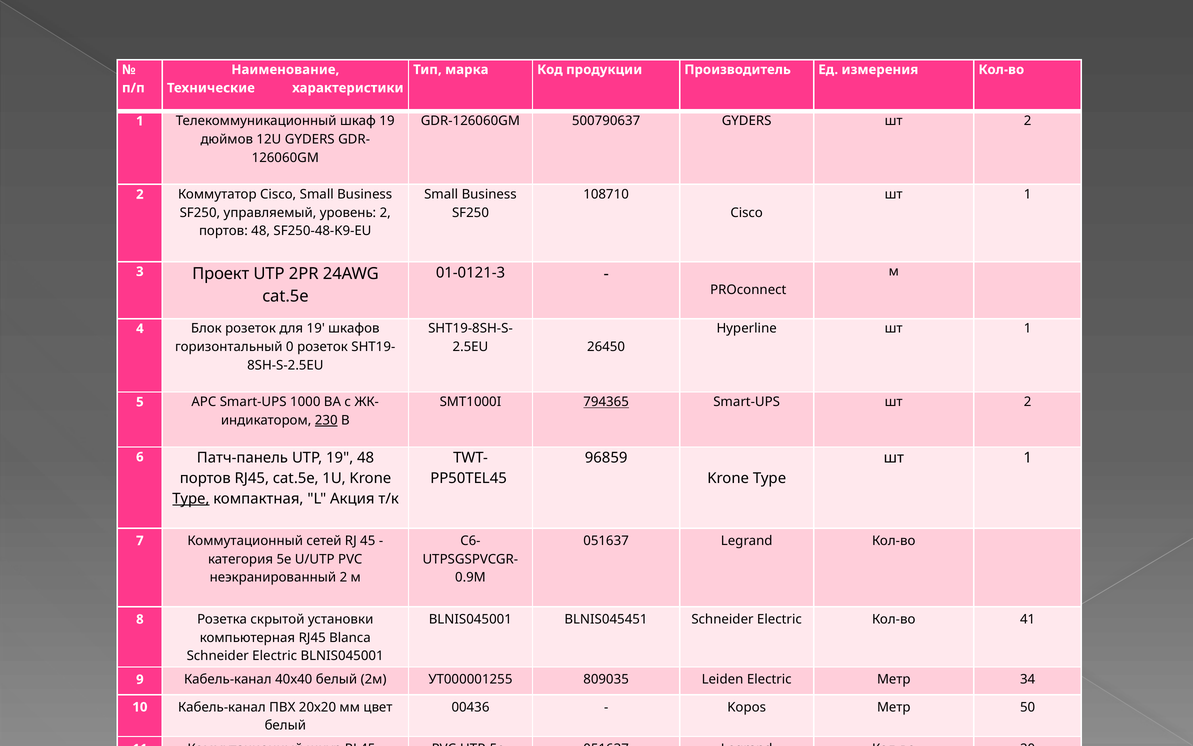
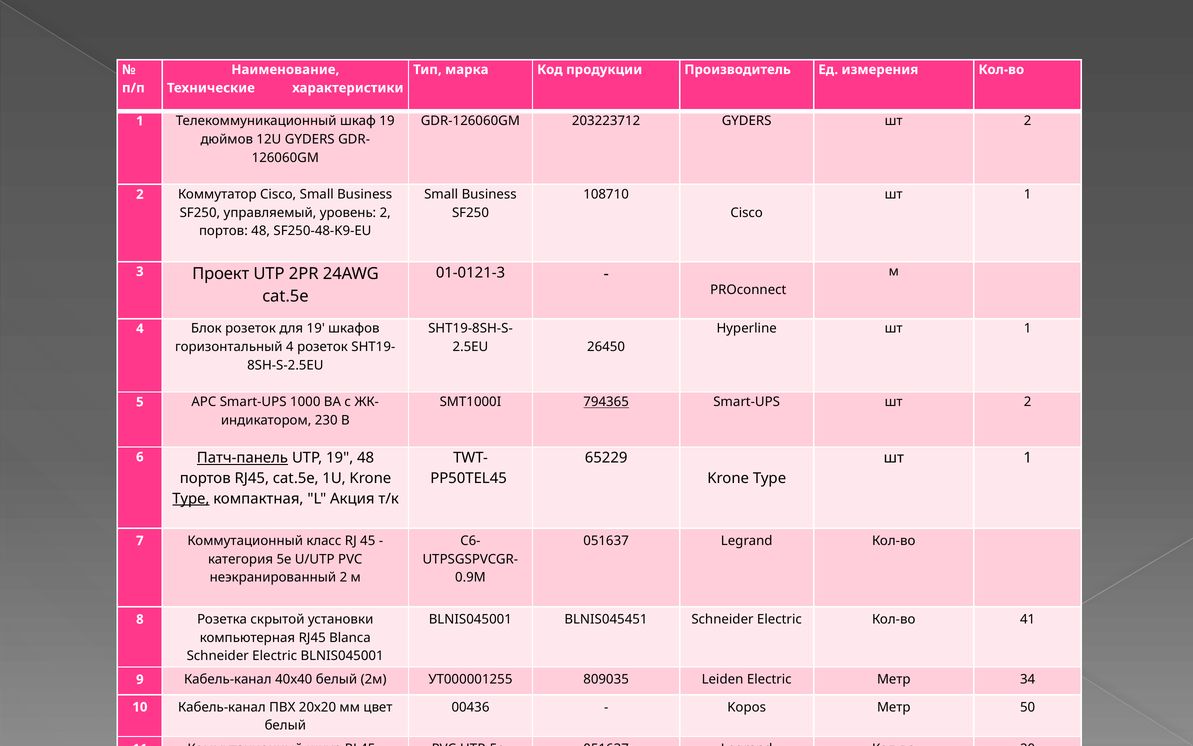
500790637: 500790637 -> 203223712
горизонтальный 0: 0 -> 4
230 underline: present -> none
96859: 96859 -> 65229
Патч-панель underline: none -> present
сетей: сетей -> класс
